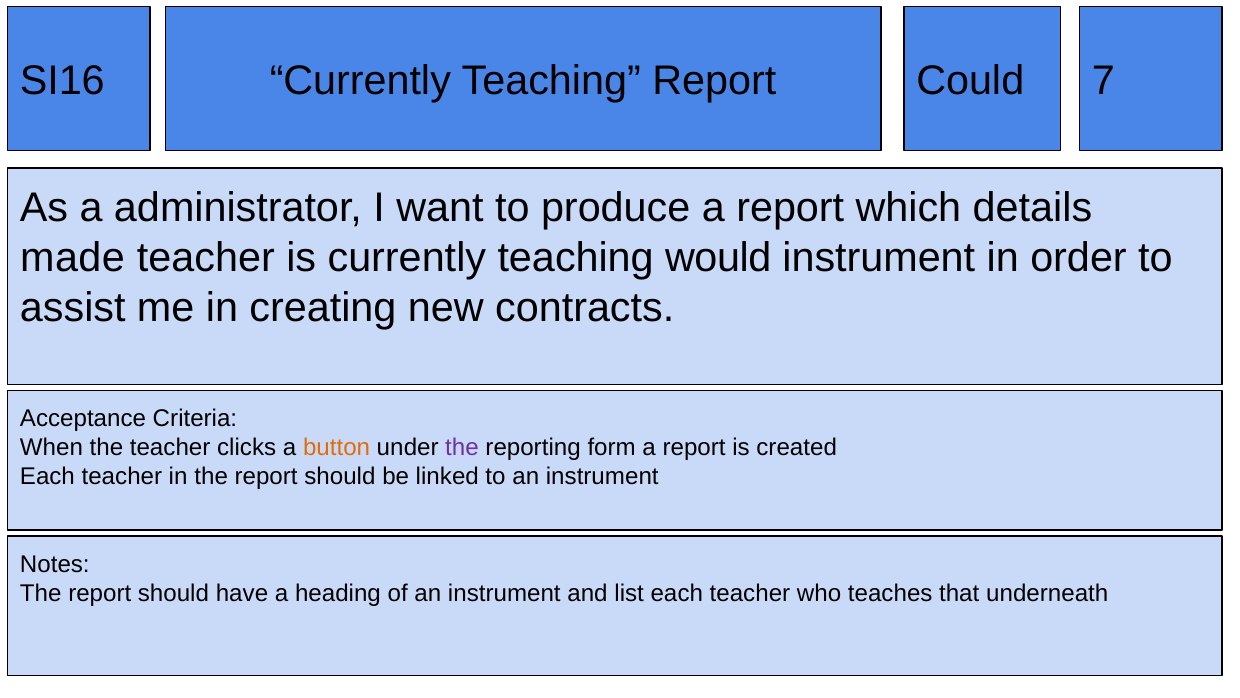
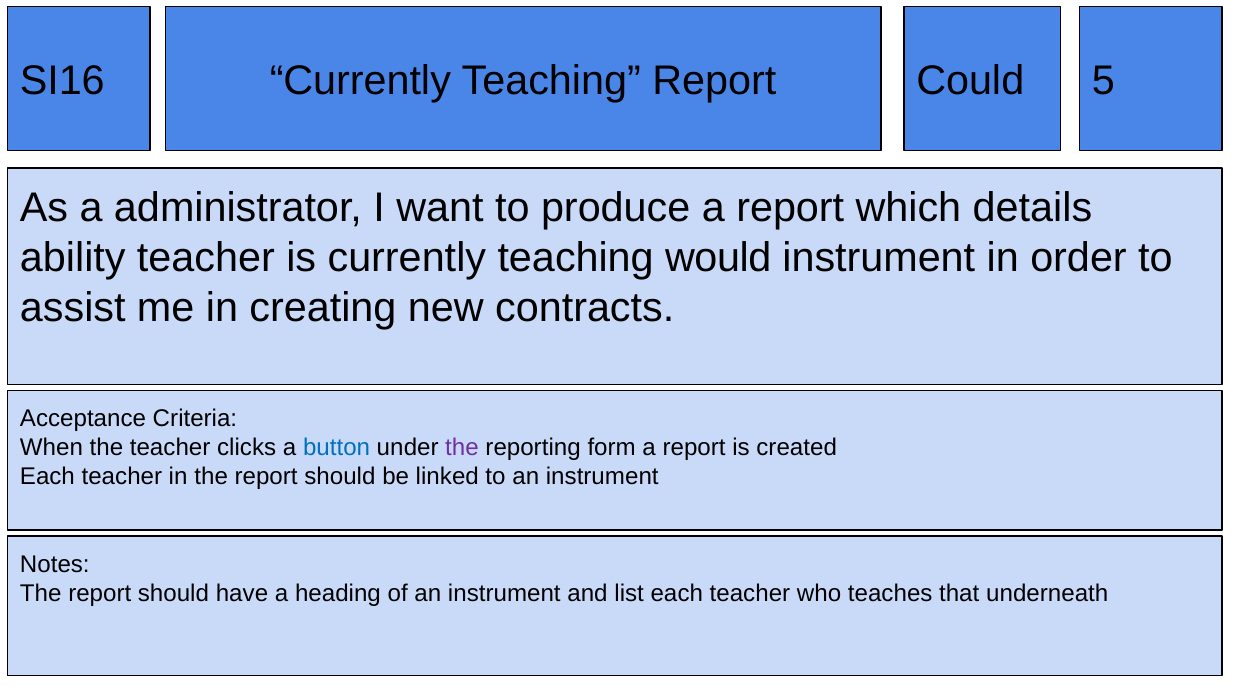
7: 7 -> 5
made: made -> ability
button colour: orange -> blue
